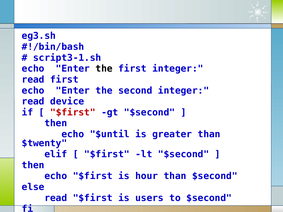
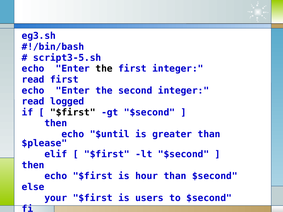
script3-1.sh: script3-1.sh -> script3-5.sh
device: device -> logged
$first at (73, 112) colour: red -> black
$twenty: $twenty -> $please
read at (56, 198): read -> your
